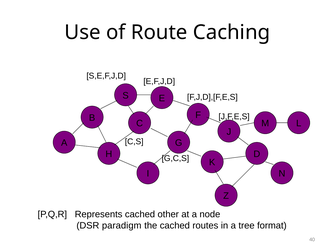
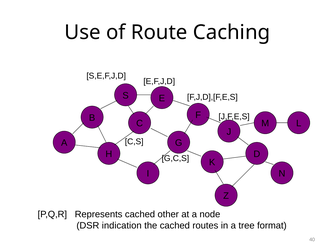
paradigm: paradigm -> indication
